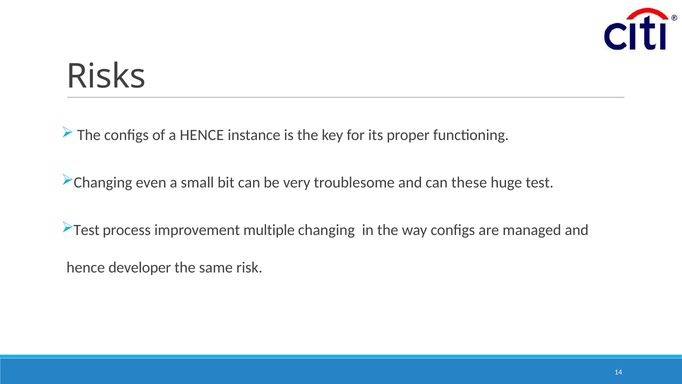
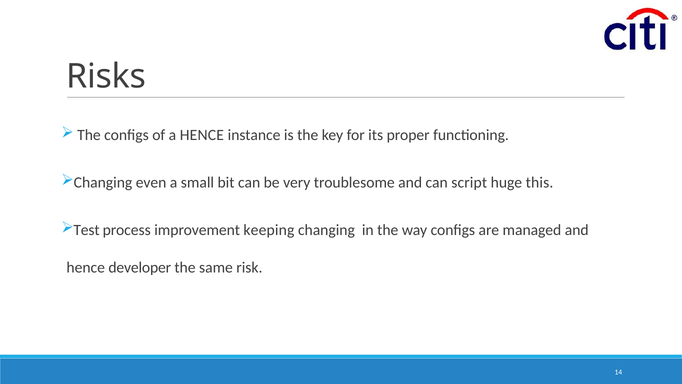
these: these -> script
huge test: test -> this
multiple: multiple -> keeping
